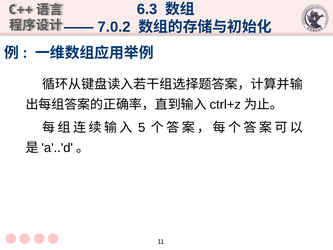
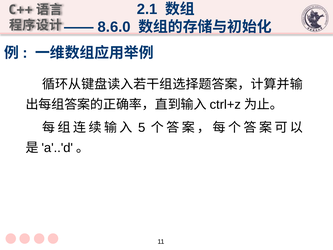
6.3: 6.3 -> 2.1
7.0.2: 7.0.2 -> 8.6.0
